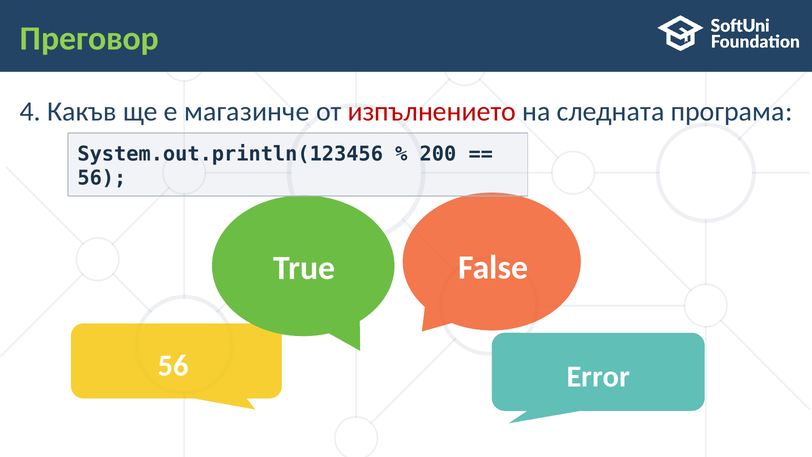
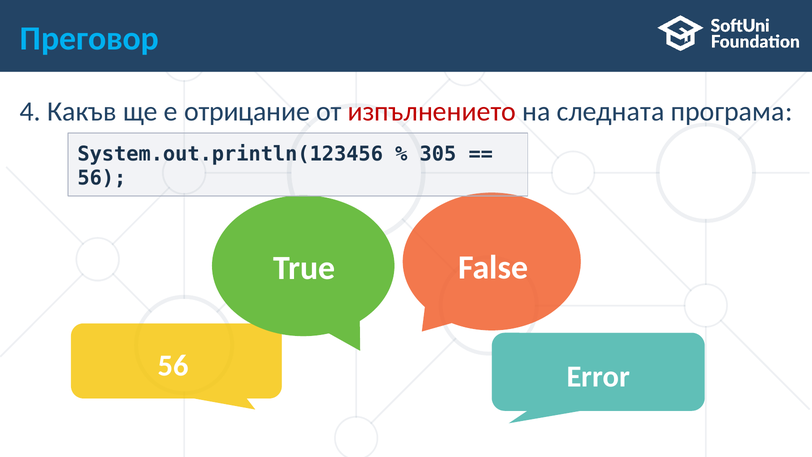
Преговор colour: light green -> light blue
магазинче: магазинче -> отрицание
200: 200 -> 305
